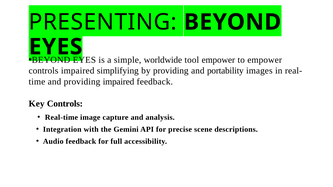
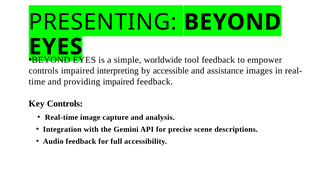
tool empower: empower -> feedback
simplifying: simplifying -> interpreting
by providing: providing -> accessible
portability: portability -> assistance
